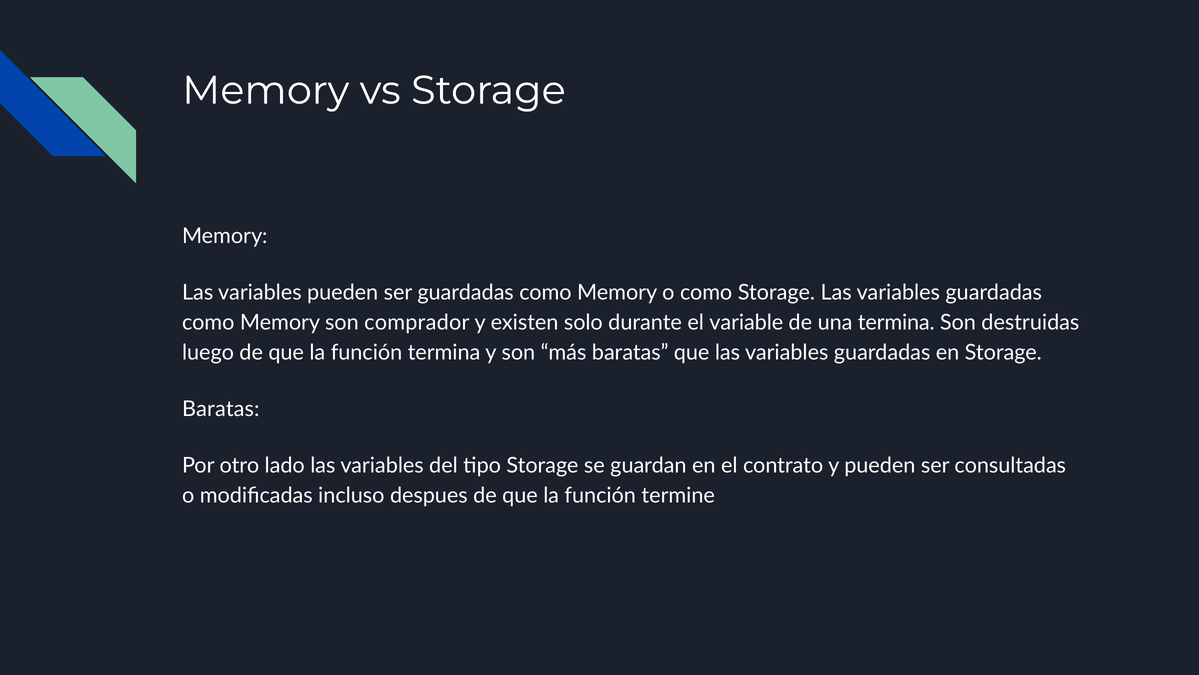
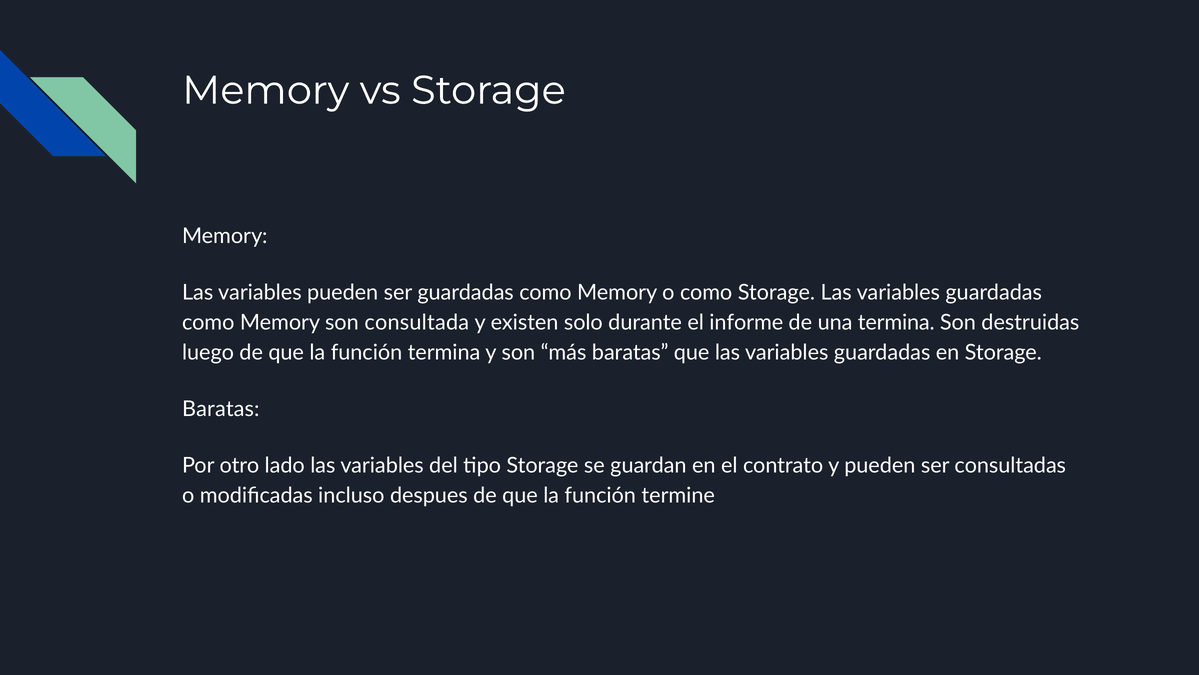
comprador: comprador -> consultada
variable: variable -> informe
